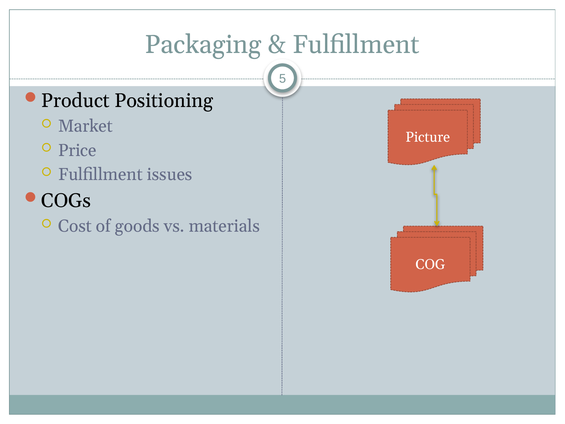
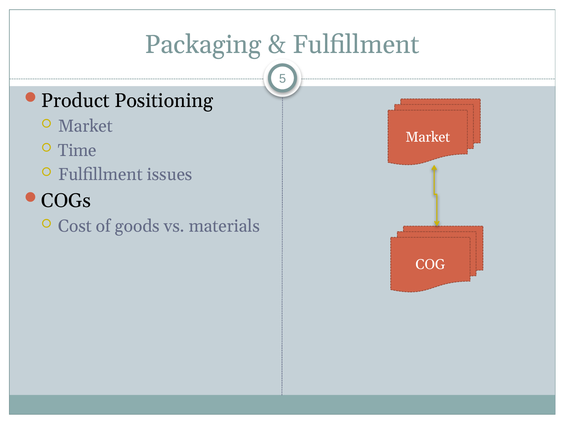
Picture at (428, 137): Picture -> Market
Price: Price -> Time
